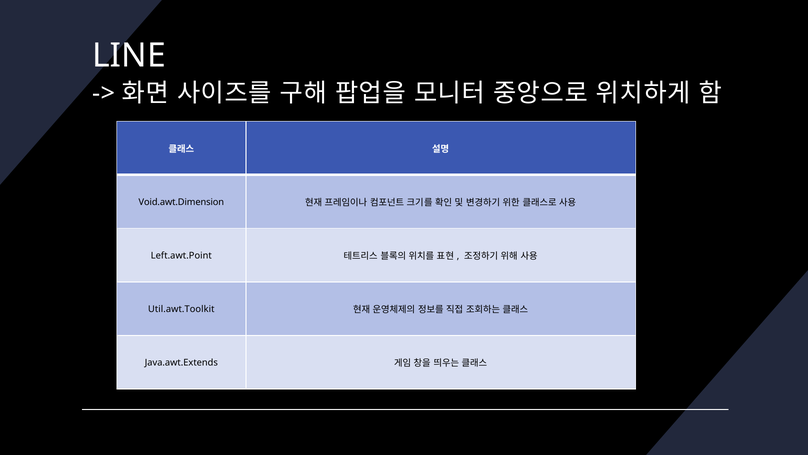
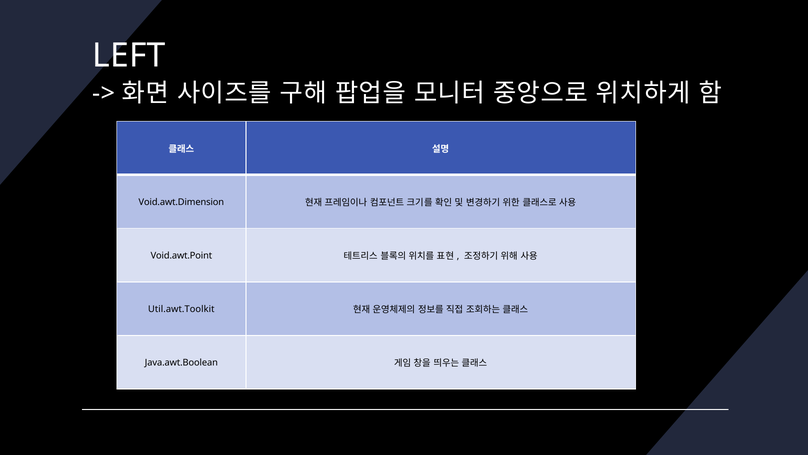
LINE: LINE -> LEFT
Left.awt.Point: Left.awt.Point -> Void.awt.Point
Java.awt.Extends: Java.awt.Extends -> Java.awt.Boolean
